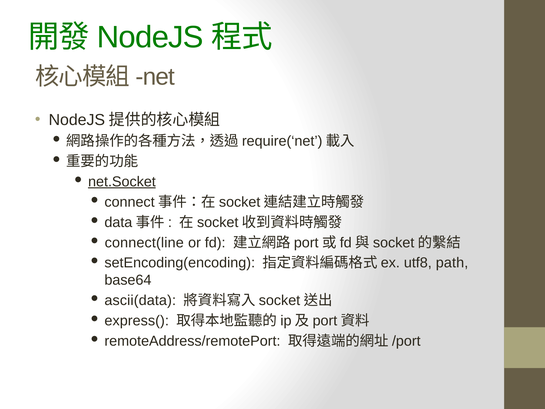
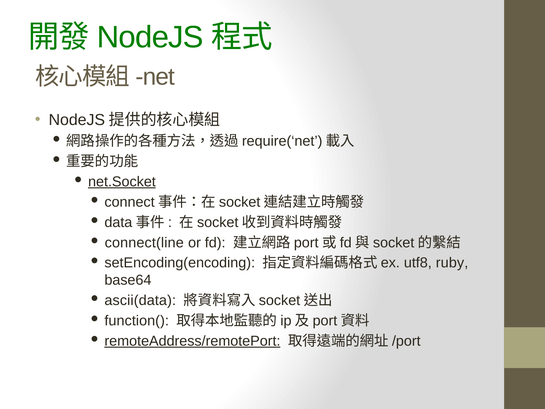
path: path -> ruby
express(: express( -> function(
remoteAddress/remotePort underline: none -> present
